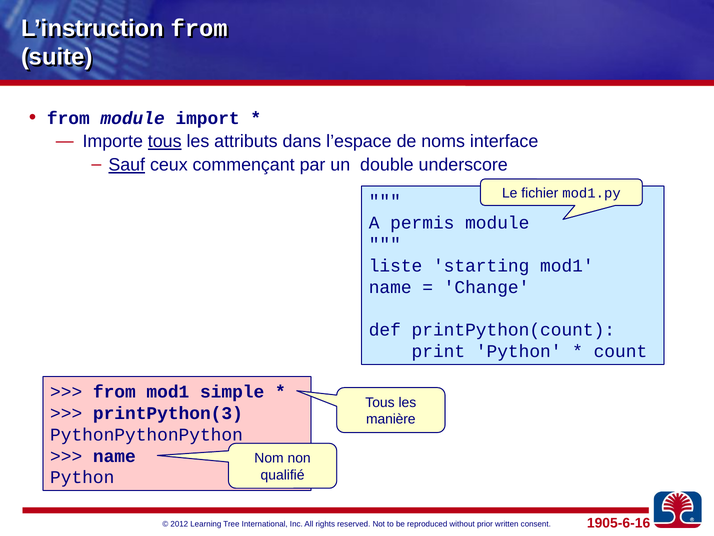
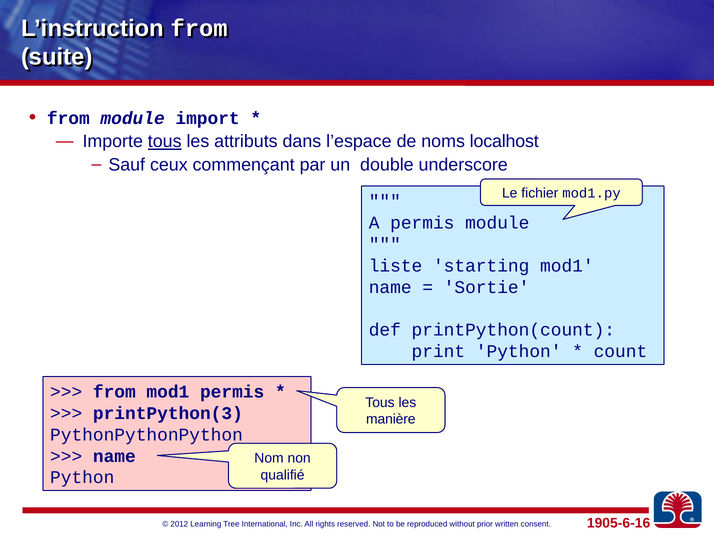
interface: interface -> localhost
Sauf underline: present -> none
Change: Change -> Sortie
mod1 simple: simple -> permis
